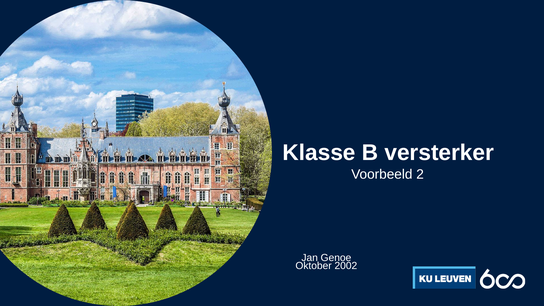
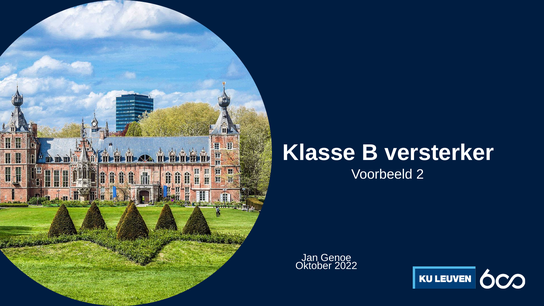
2002: 2002 -> 2022
